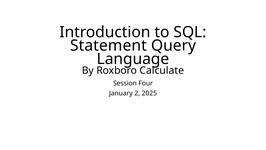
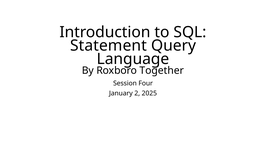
Calculate: Calculate -> Together
